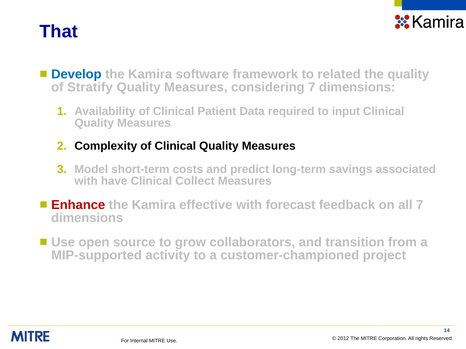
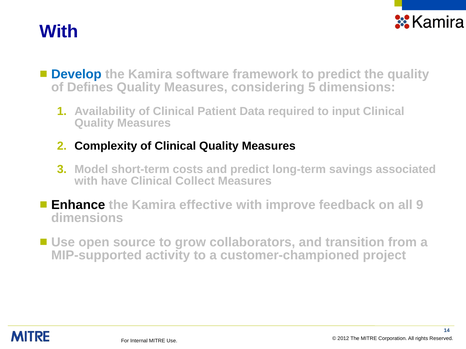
That at (59, 32): That -> With
to related: related -> predict
Stratify: Stratify -> Defines
considering 7: 7 -> 5
Enhance colour: red -> black
forecast: forecast -> improve
all 7: 7 -> 9
